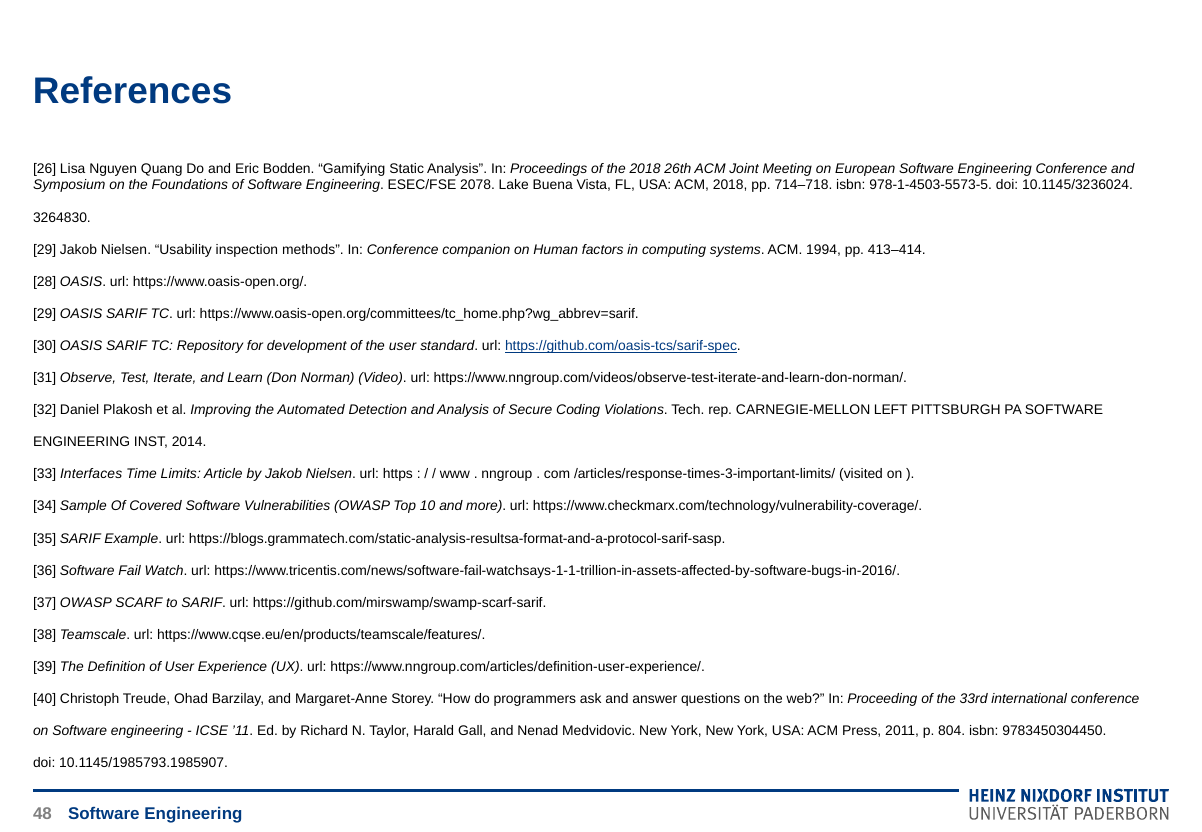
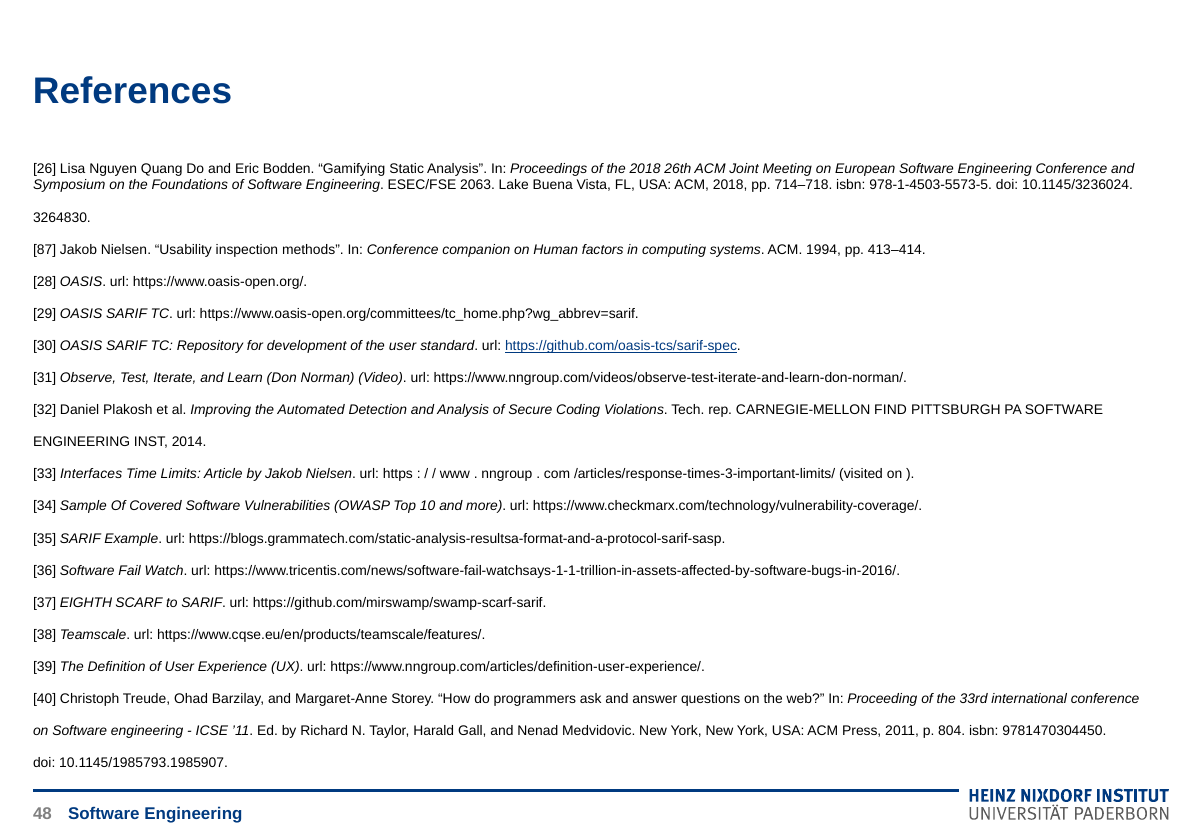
2078: 2078 -> 2063
29 at (45, 250): 29 -> 87
LEFT: LEFT -> FIND
37 OWASP: OWASP -> EIGHTH
9783450304450: 9783450304450 -> 9781470304450
